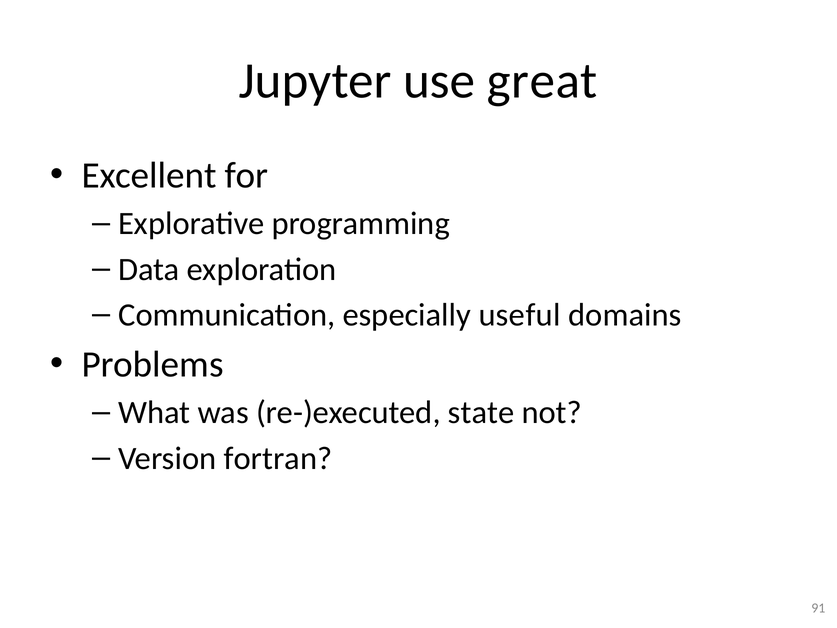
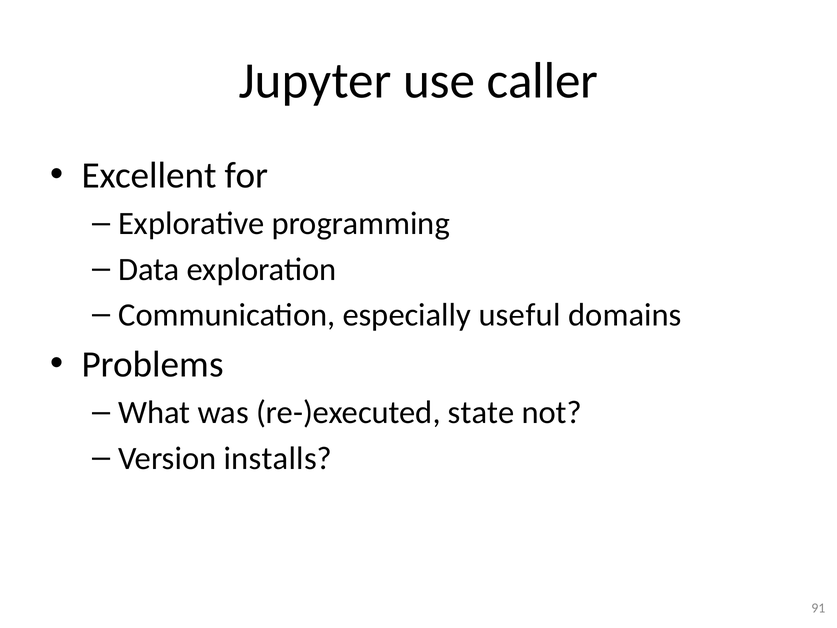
great: great -> caller
fortran: fortran -> installs
